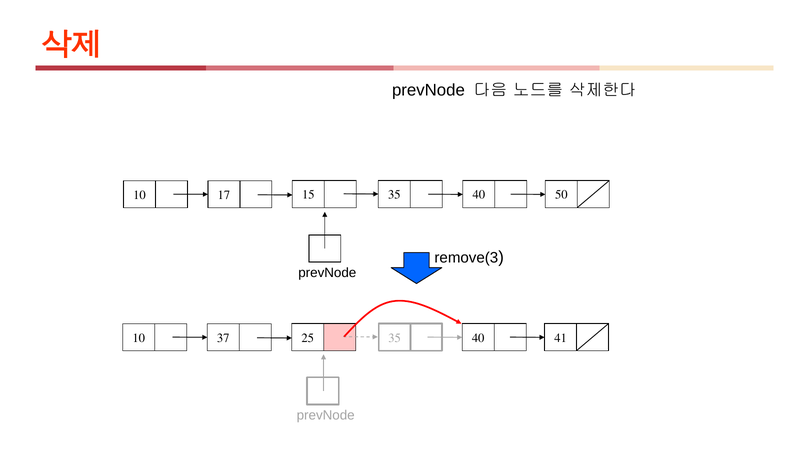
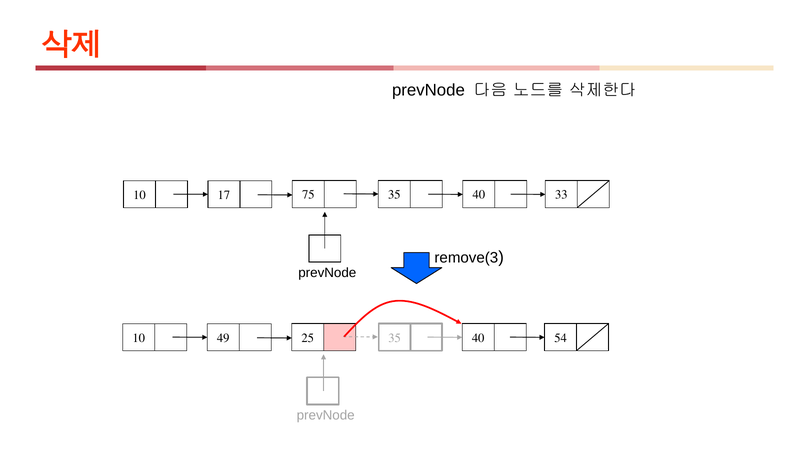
15: 15 -> 75
50: 50 -> 33
37: 37 -> 49
41: 41 -> 54
